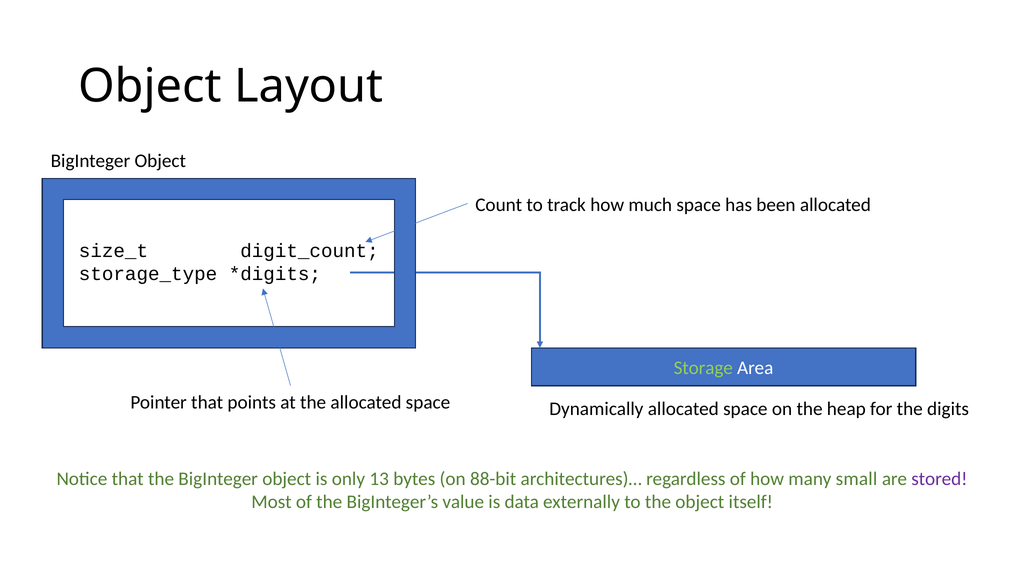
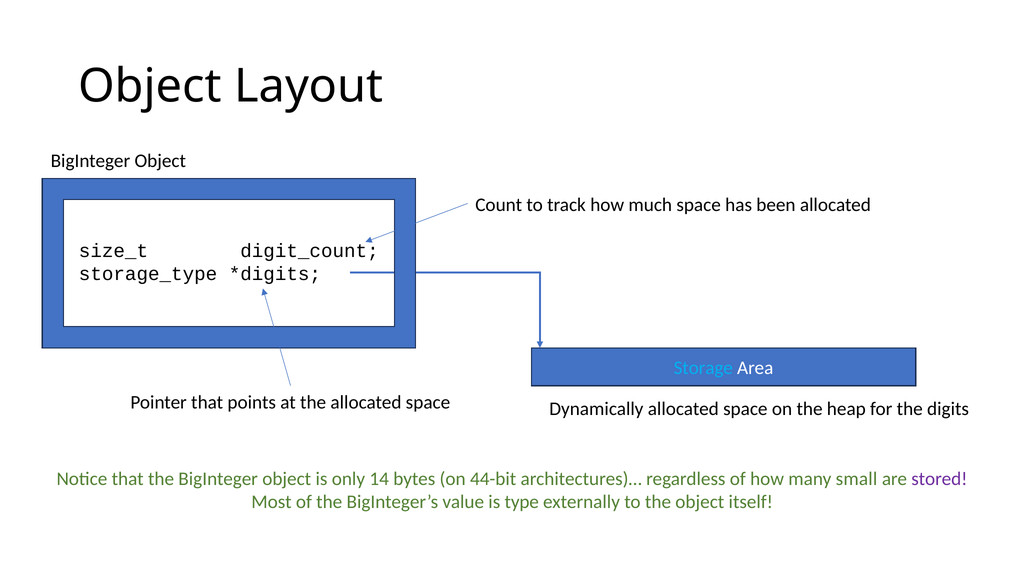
Storage colour: light green -> light blue
13: 13 -> 14
88-bit: 88-bit -> 44-bit
data: data -> type
